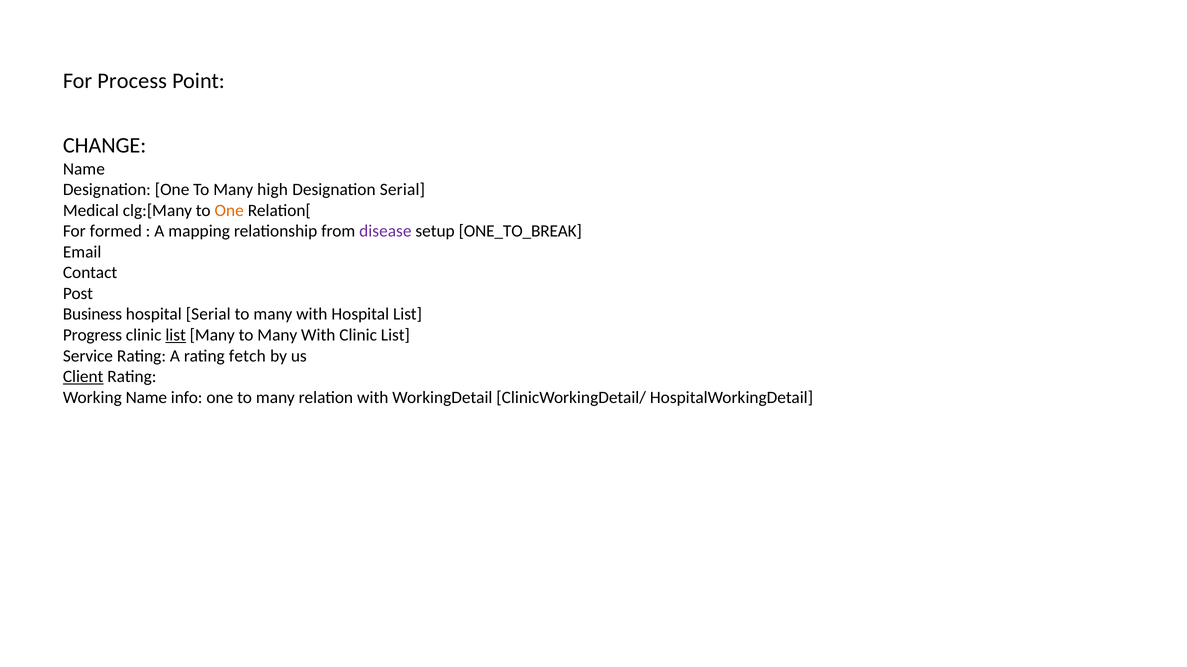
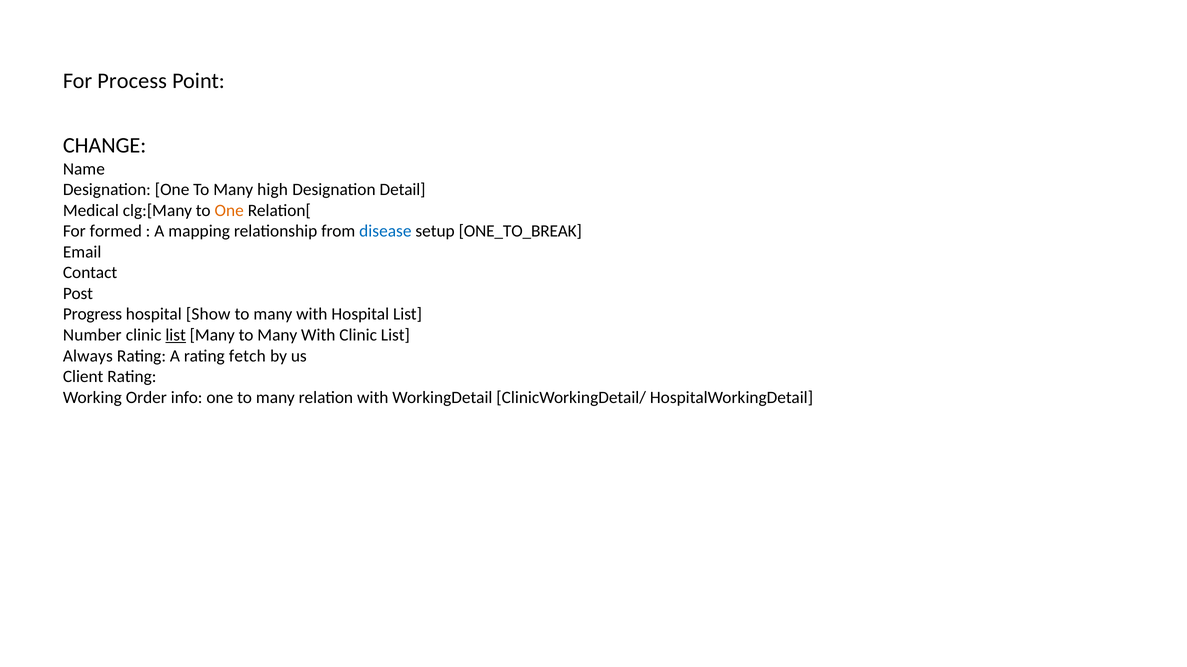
Designation Serial: Serial -> Detail
disease colour: purple -> blue
Business: Business -> Progress
hospital Serial: Serial -> Show
Progress: Progress -> Number
Service: Service -> Always
Client underline: present -> none
Working Name: Name -> Order
